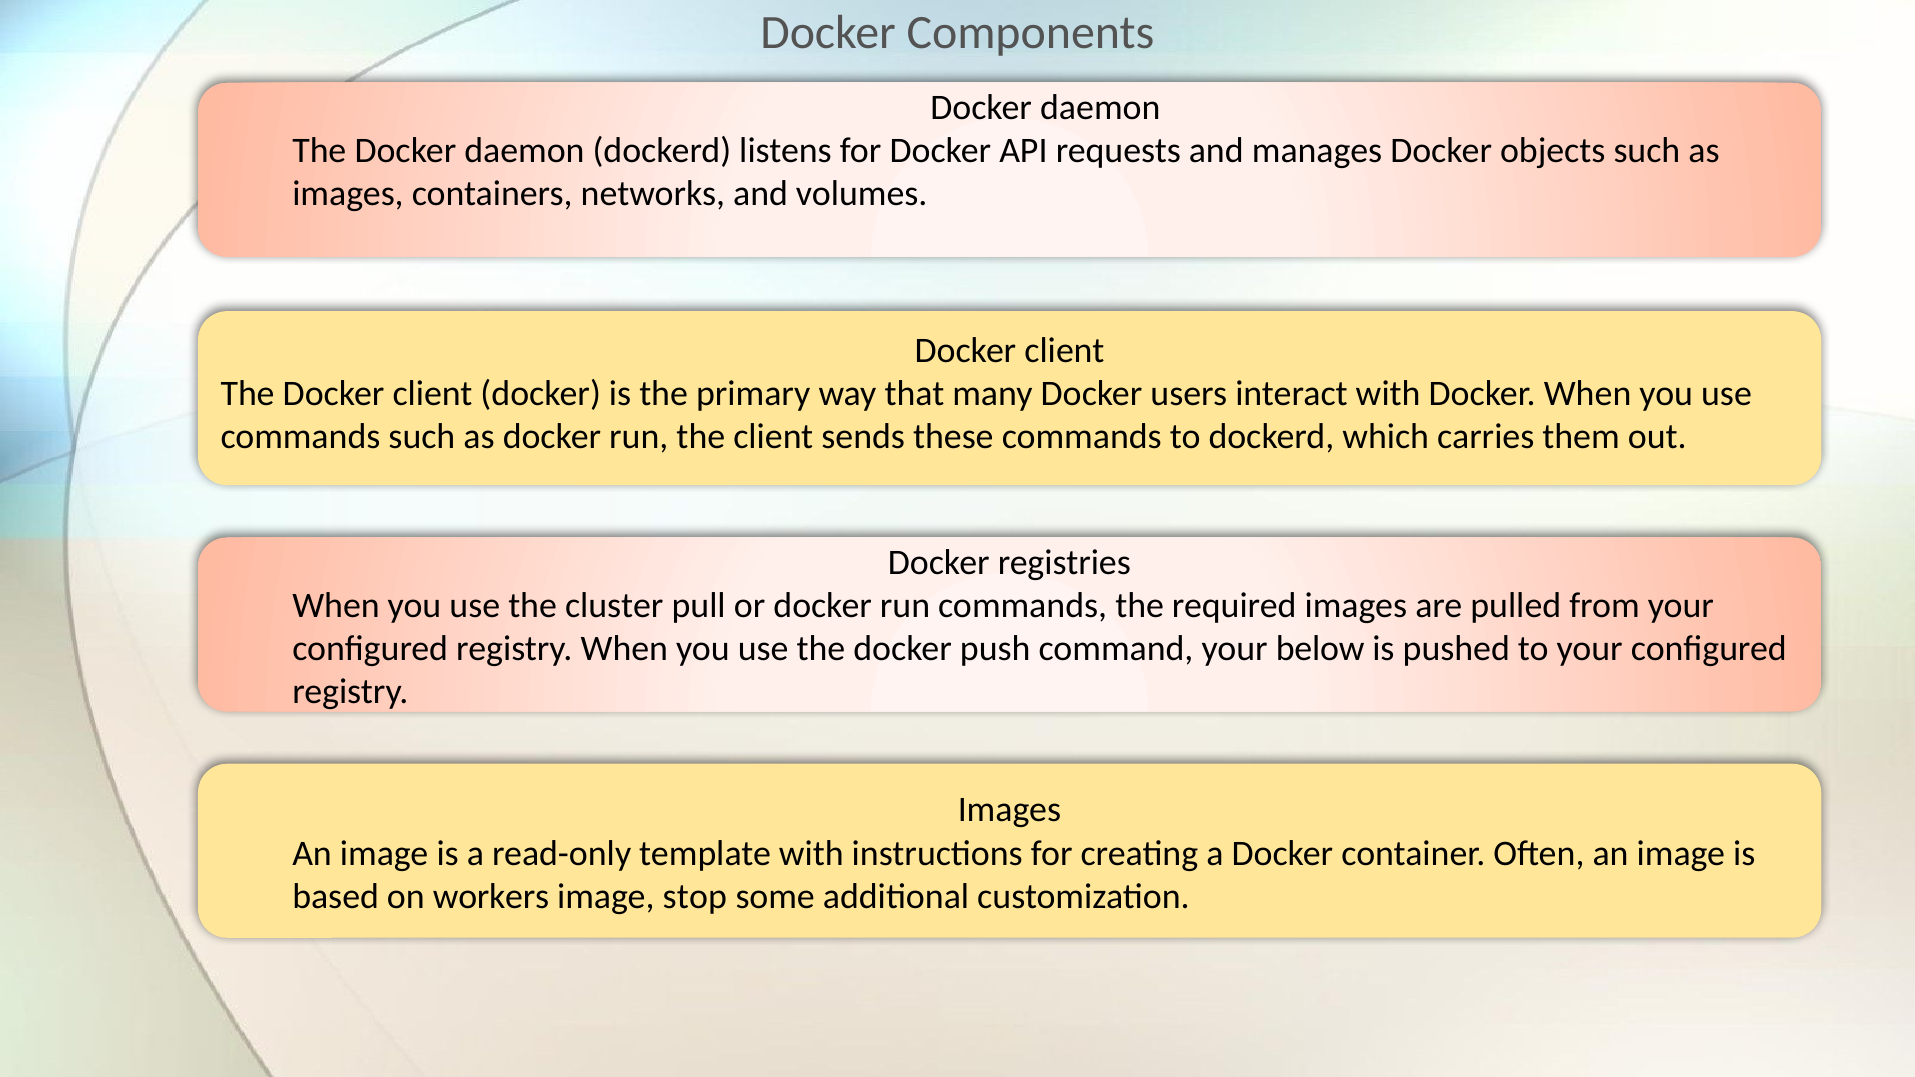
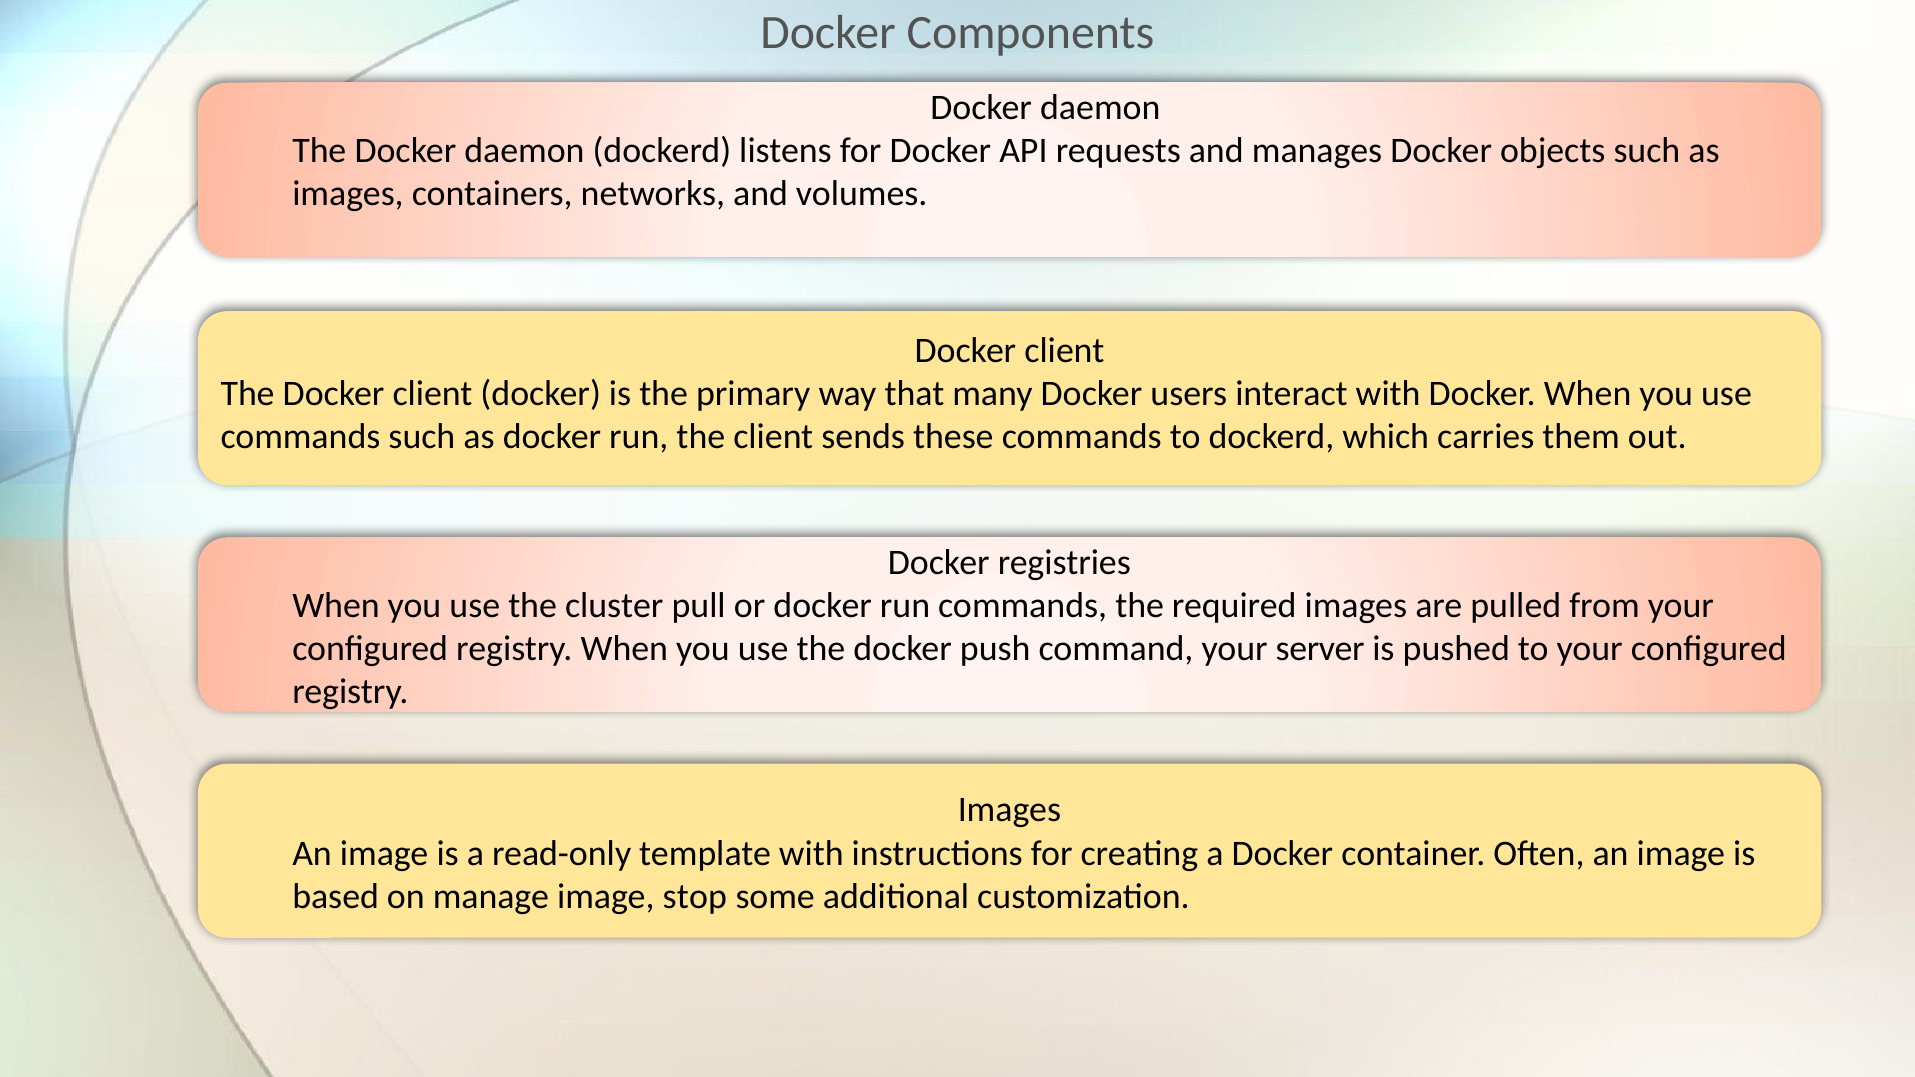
below: below -> server
workers: workers -> manage
